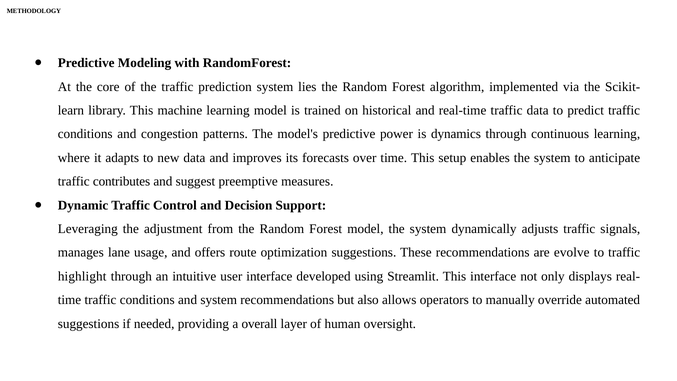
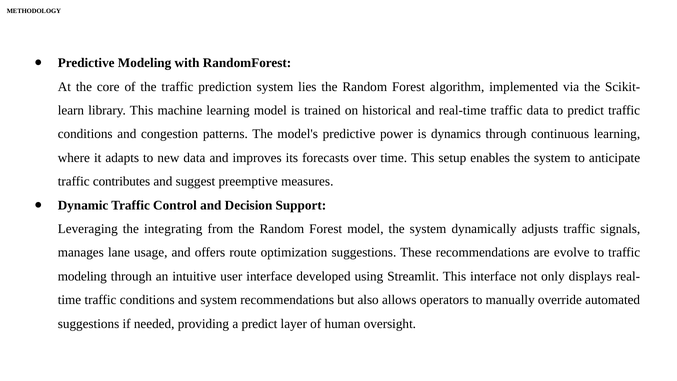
adjustment: adjustment -> integrating
highlight at (82, 276): highlight -> modeling
a overall: overall -> predict
